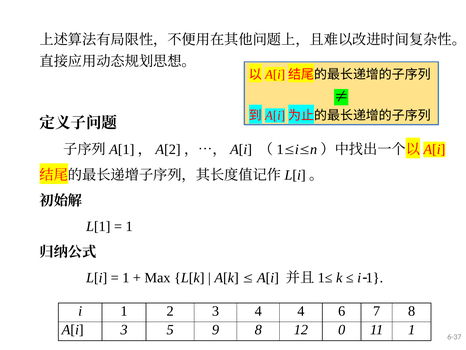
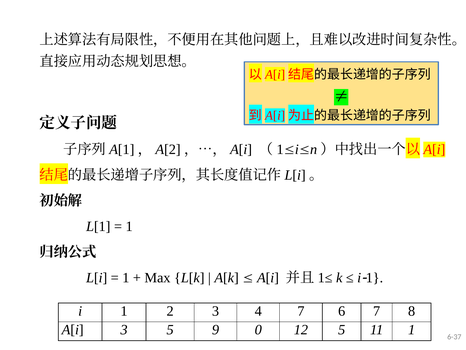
4 4: 4 -> 7
9 8: 8 -> 0
12 0: 0 -> 5
